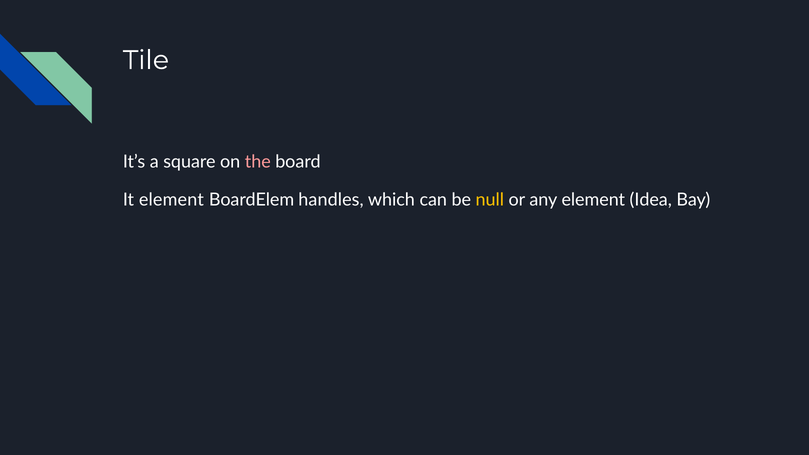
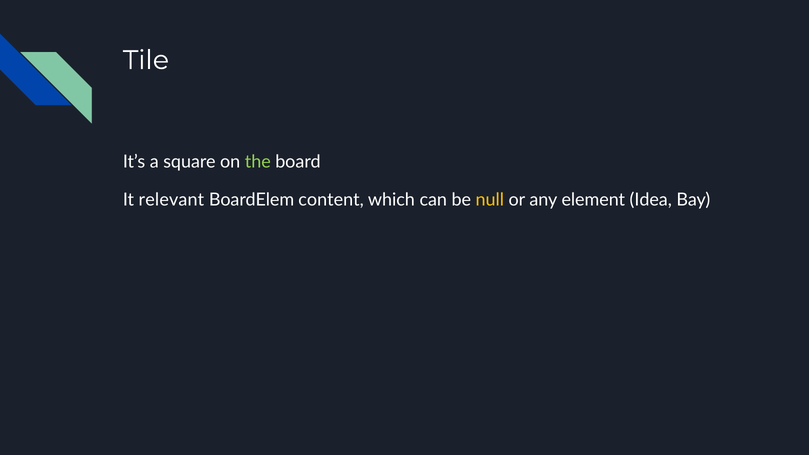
the colour: pink -> light green
It element: element -> relevant
handles: handles -> content
